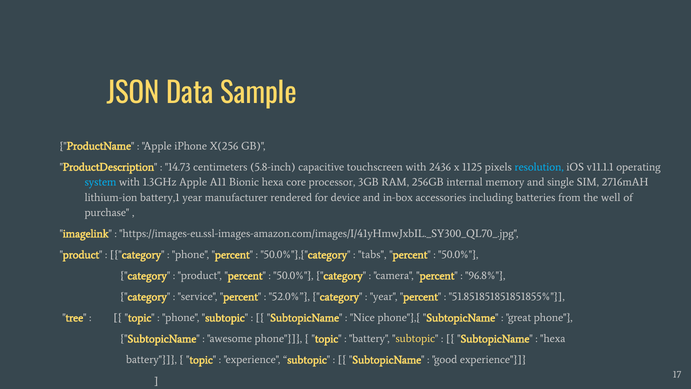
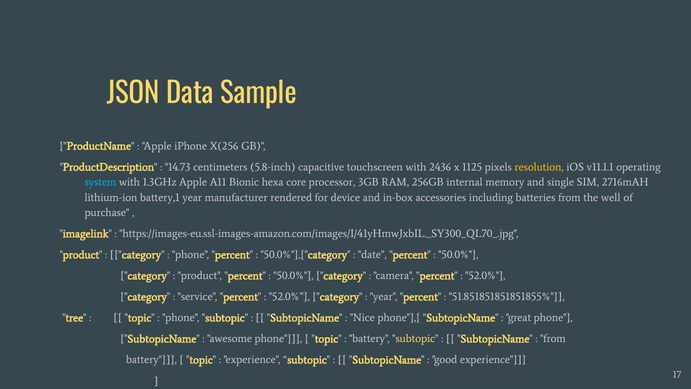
resolution colour: light blue -> yellow
tabs: tabs -> date
96.8% at (485, 276): 96.8% -> 52.0%
hexa at (553, 339): hexa -> from
